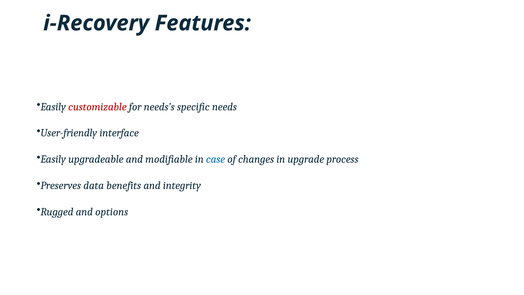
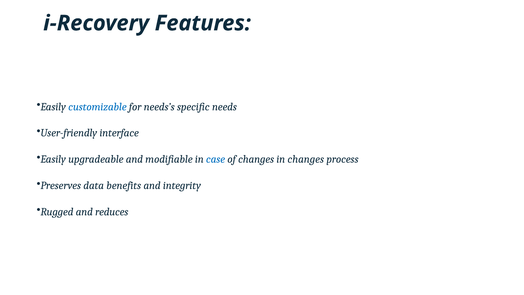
customizable colour: red -> blue
in upgrade: upgrade -> changes
options: options -> reduces
